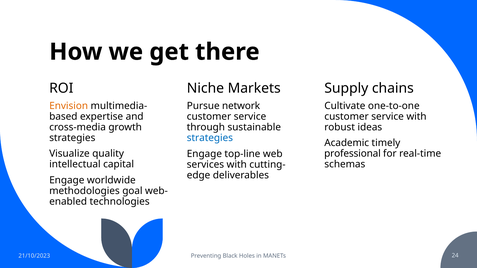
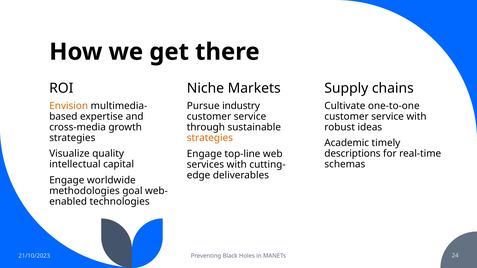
network: network -> industry
strategies at (210, 138) colour: blue -> orange
professional: professional -> descriptions
